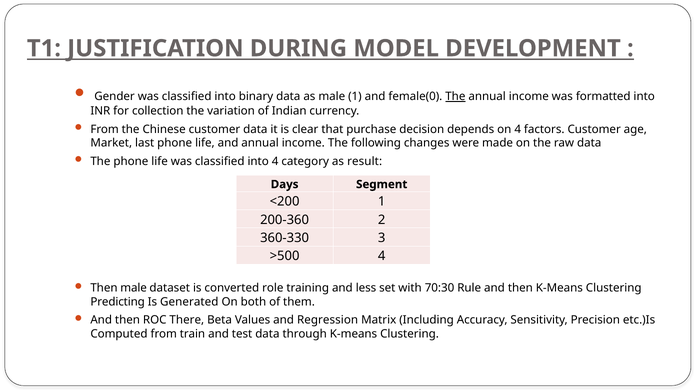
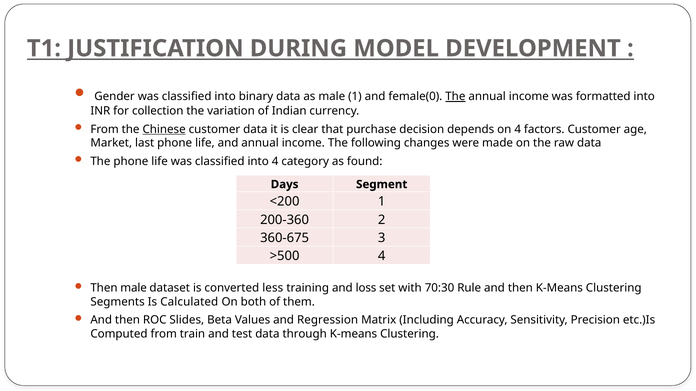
Chinese underline: none -> present
result: result -> found
360-330: 360-330 -> 360-675
role: role -> less
less: less -> loss
Predicting: Predicting -> Segments
Generated: Generated -> Calculated
There: There -> Slides
